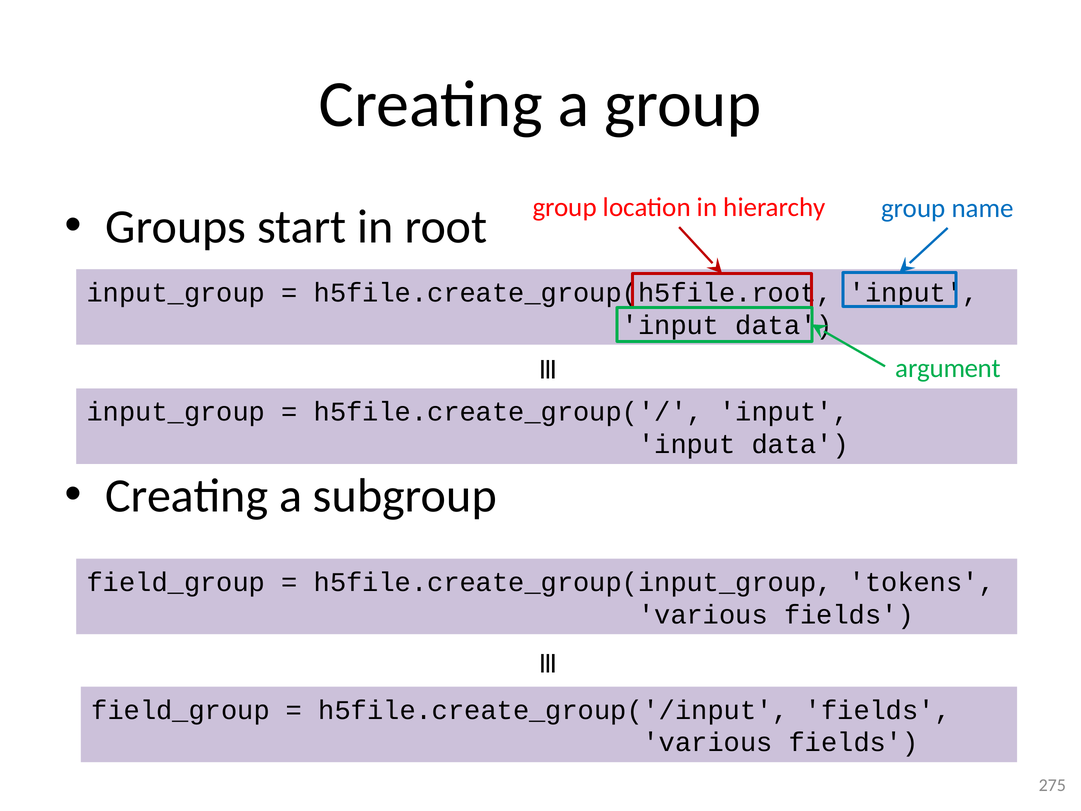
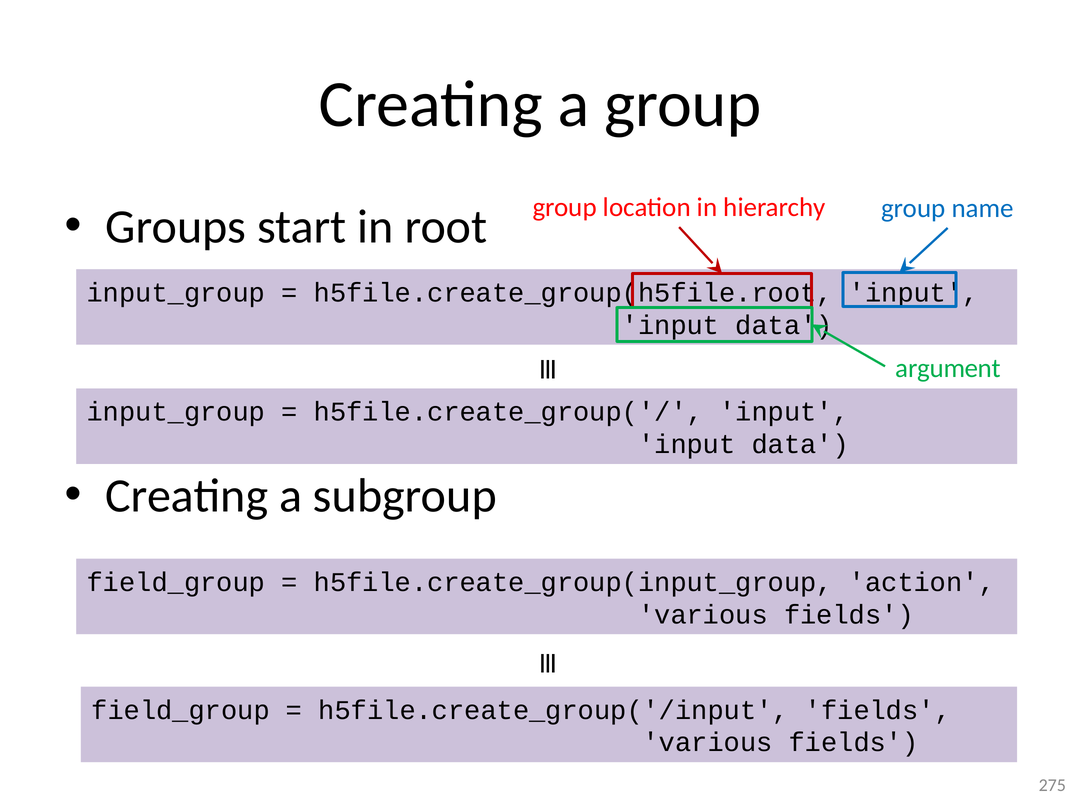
tokens: tokens -> action
